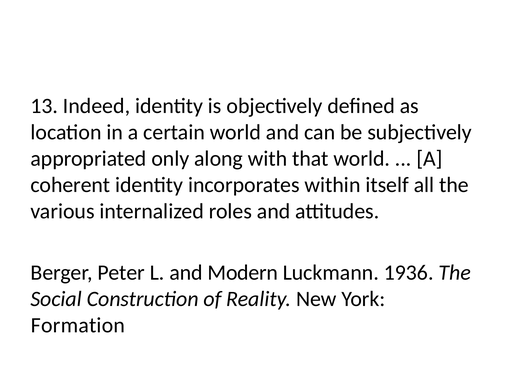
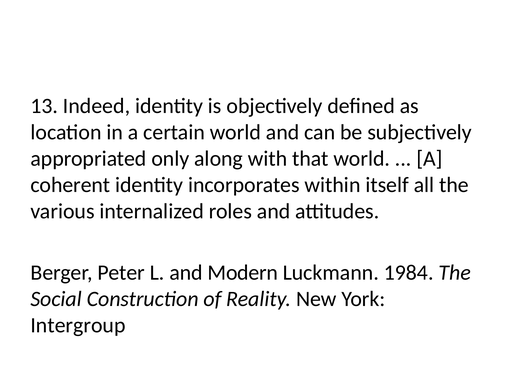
1936: 1936 -> 1984
Formation: Formation -> Intergroup
